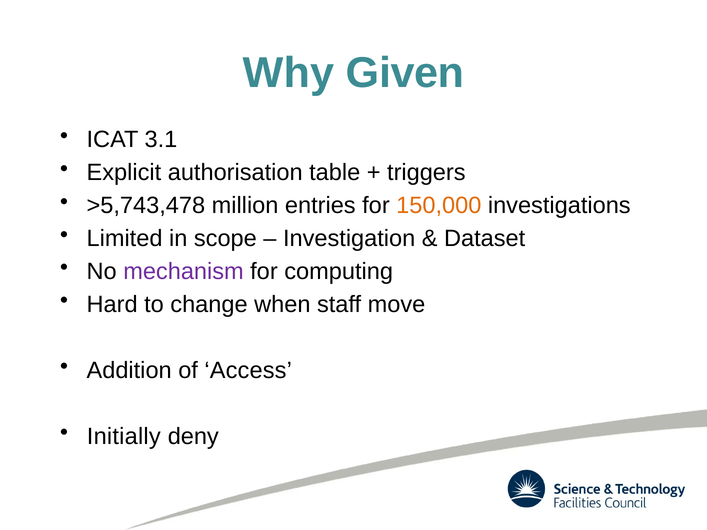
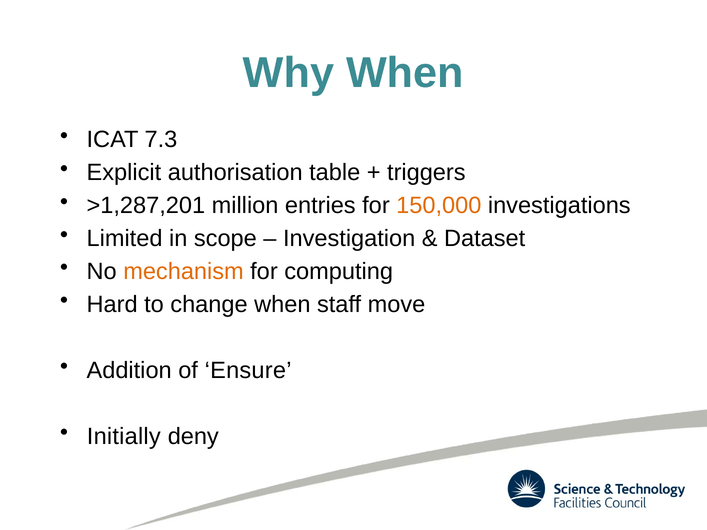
Why Given: Given -> When
3.1: 3.1 -> 7.3
>5,743,478: >5,743,478 -> >1,287,201
mechanism colour: purple -> orange
Access: Access -> Ensure
